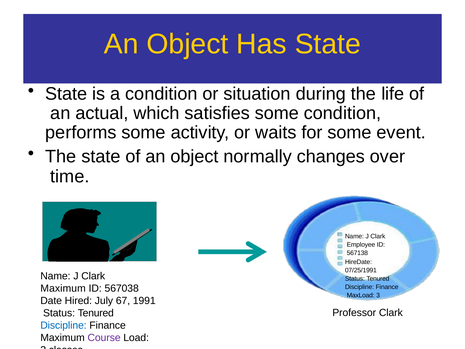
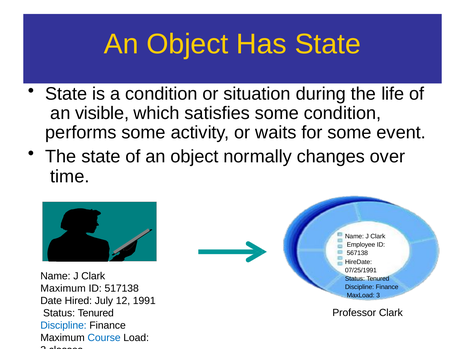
actual: actual -> visible
567038: 567038 -> 517138
67: 67 -> 12
Course colour: purple -> blue
